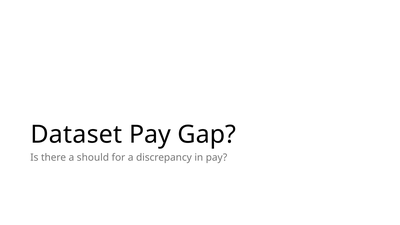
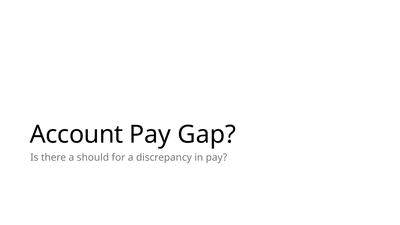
Dataset: Dataset -> Account
